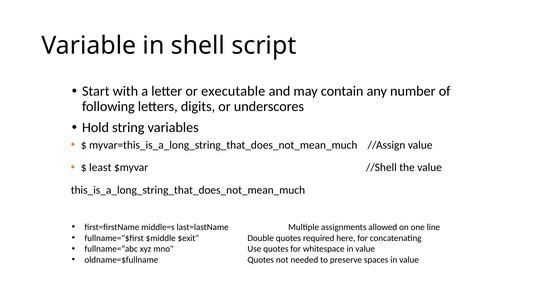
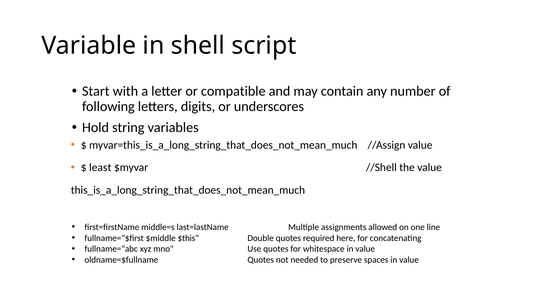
executable: executable -> compatible
$exit: $exit -> $this
